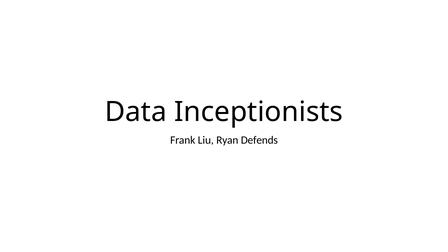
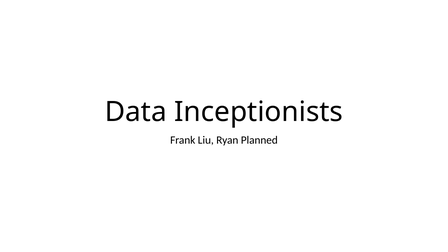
Defends: Defends -> Planned
